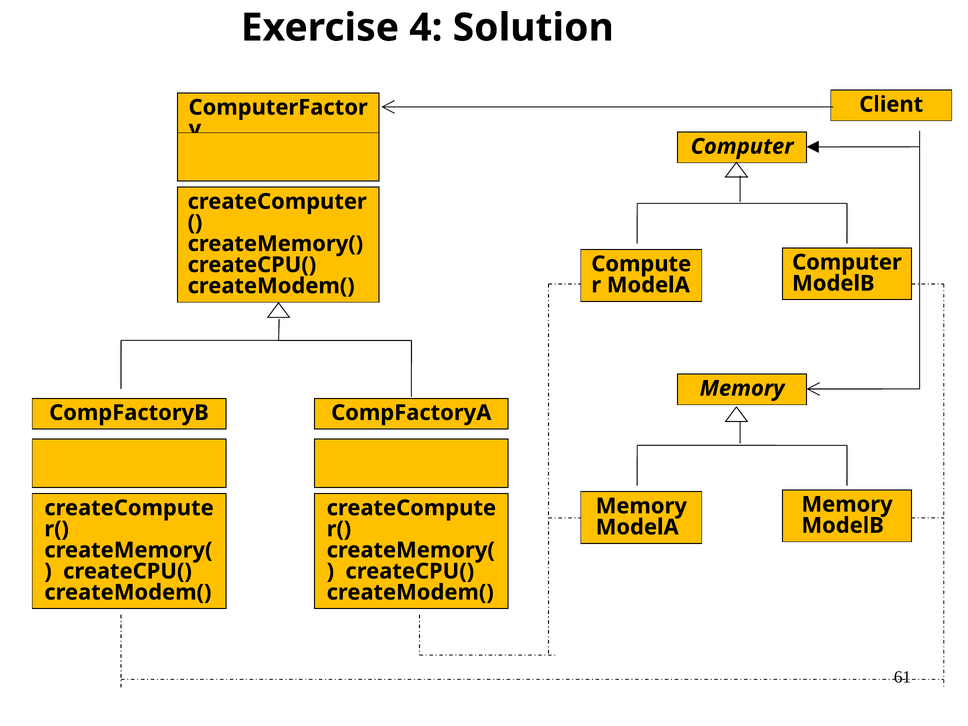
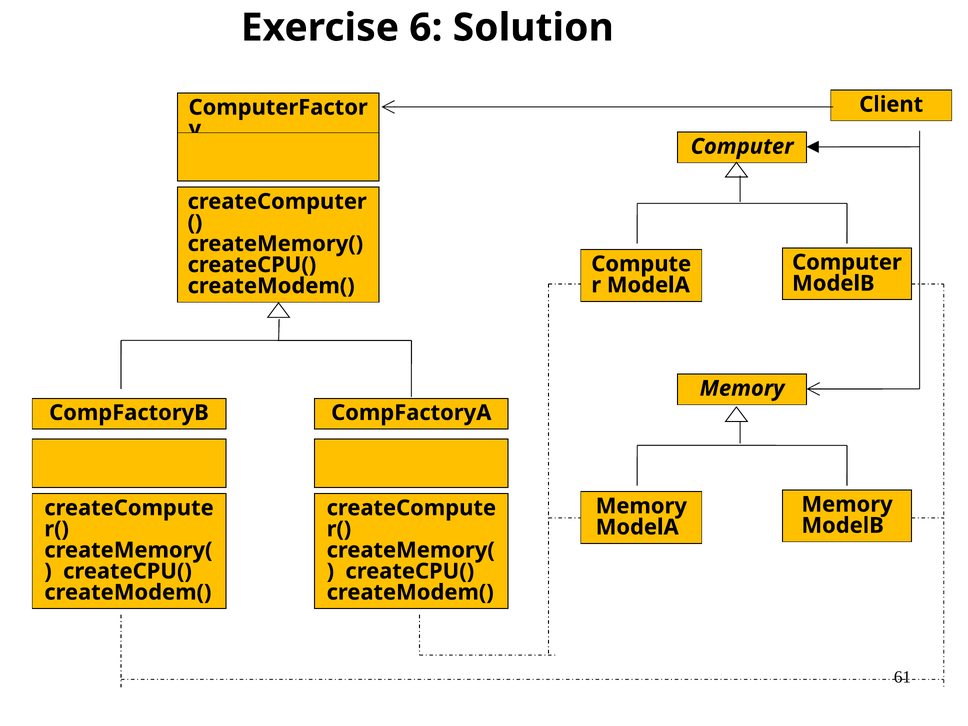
4: 4 -> 6
